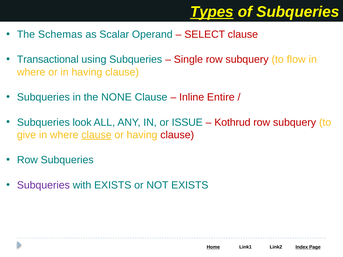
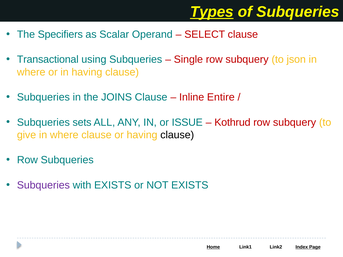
Schemas: Schemas -> Specifiers
flow: flow -> json
NONE: NONE -> JOINS
look: look -> sets
clause at (97, 135) underline: present -> none
clause at (177, 135) colour: red -> black
